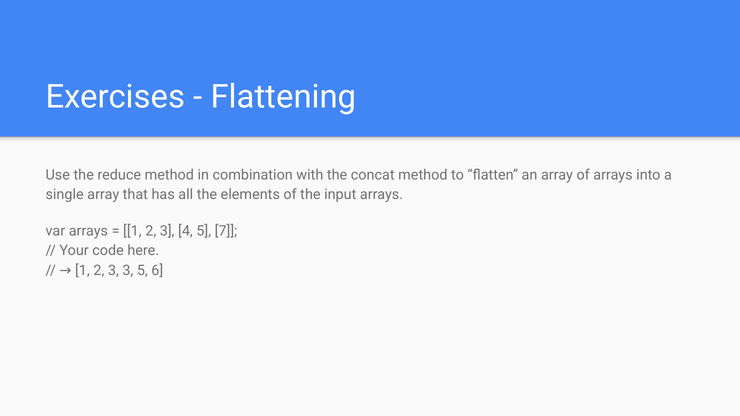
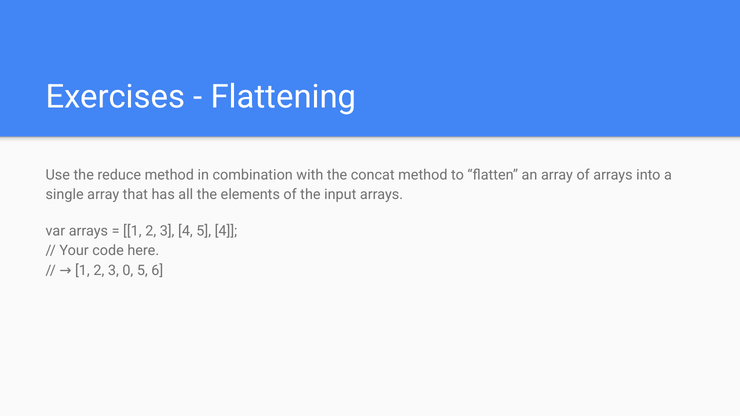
5 7: 7 -> 4
3 3: 3 -> 0
